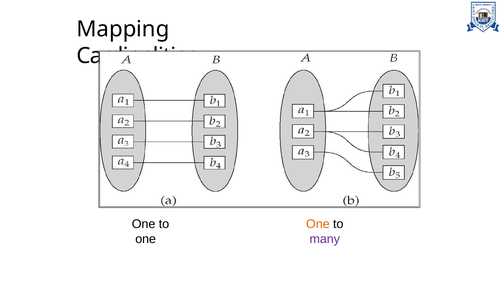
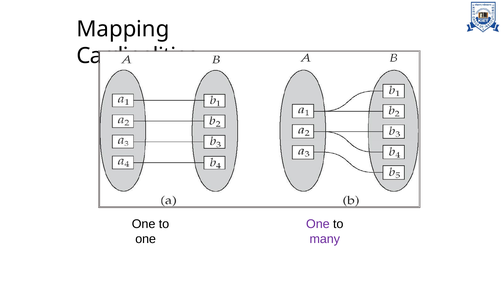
One at (318, 224) colour: orange -> purple
